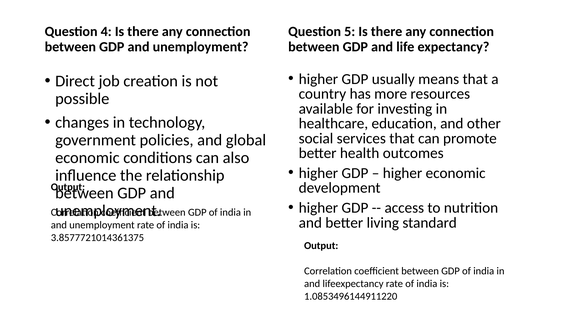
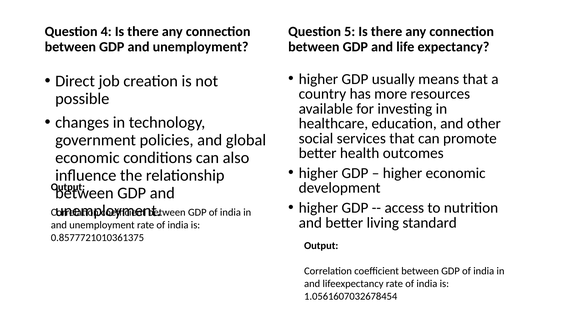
3.8577721014361375: 3.8577721014361375 -> 0.8577721010361375
1.0853496144911220: 1.0853496144911220 -> 1.0561607032678454
